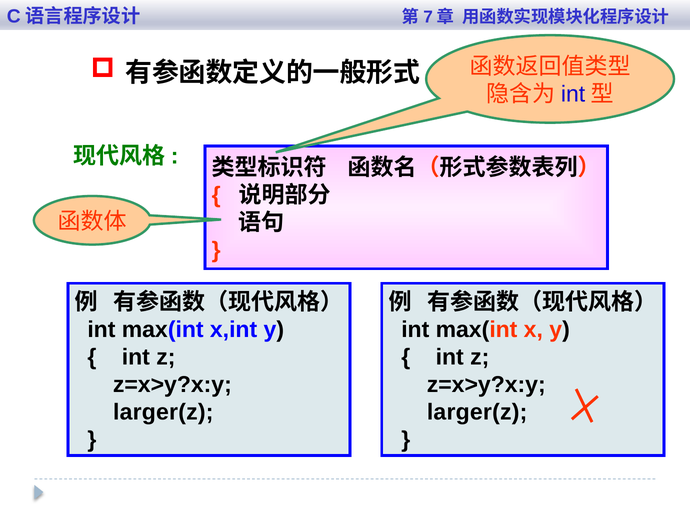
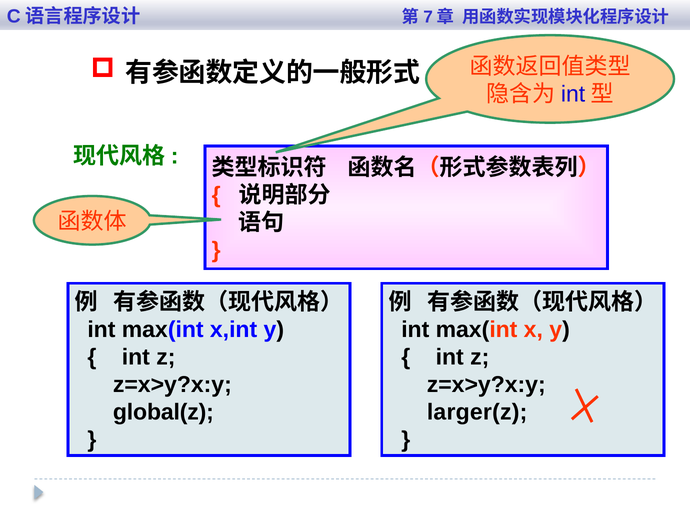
larger(z at (163, 413): larger(z -> global(z
